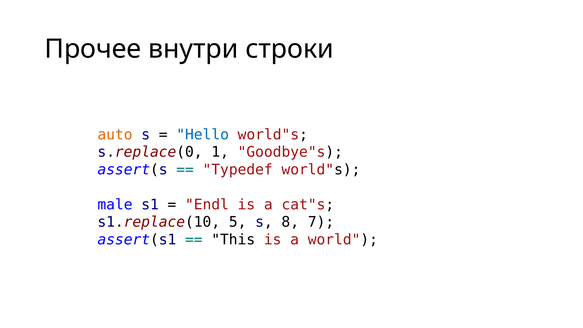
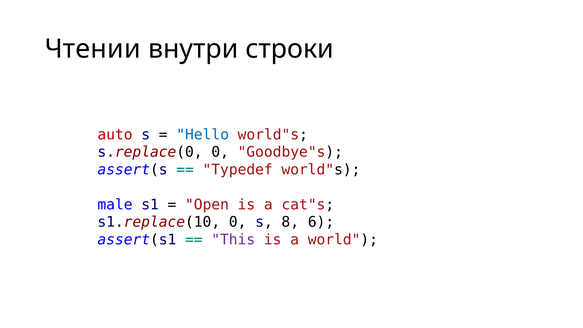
Прочее: Прочее -> Чтении
auto colour: orange -> red
s.replace(0 1: 1 -> 0
Endl: Endl -> Open
s1.replace(10 5: 5 -> 0
7: 7 -> 6
This colour: black -> purple
